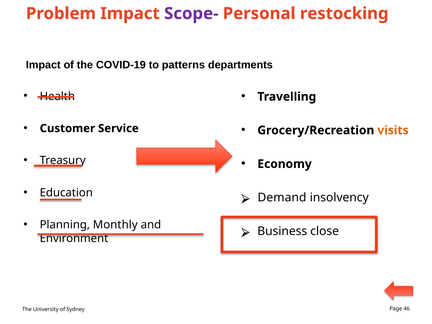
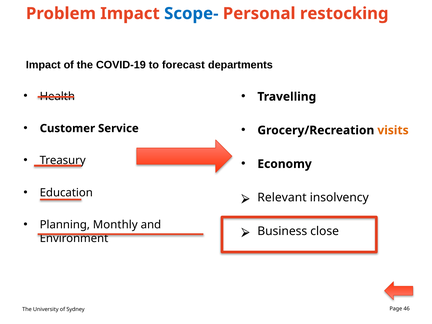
Scope- colour: purple -> blue
patterns: patterns -> forecast
Demand: Demand -> Relevant
